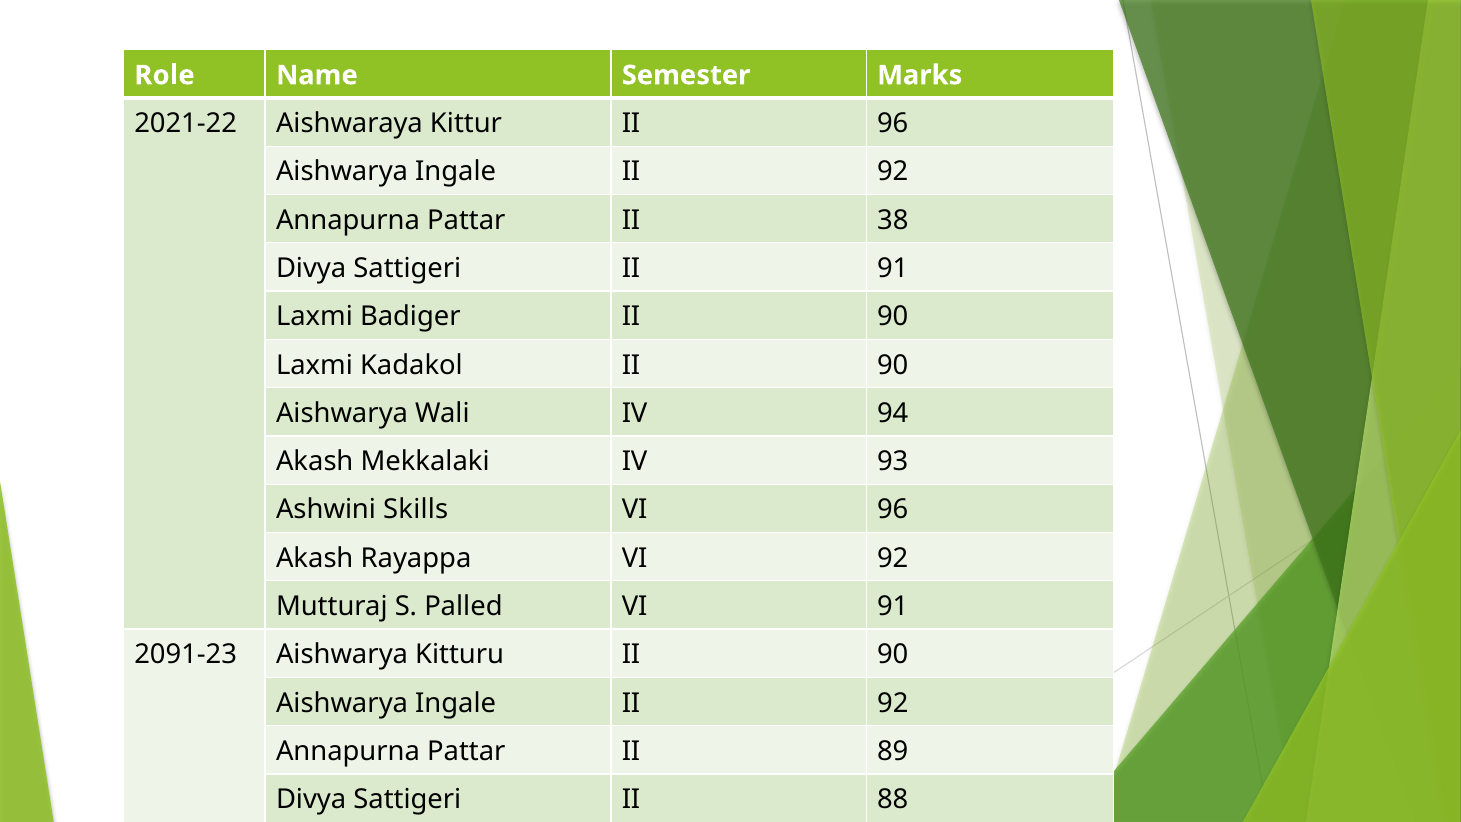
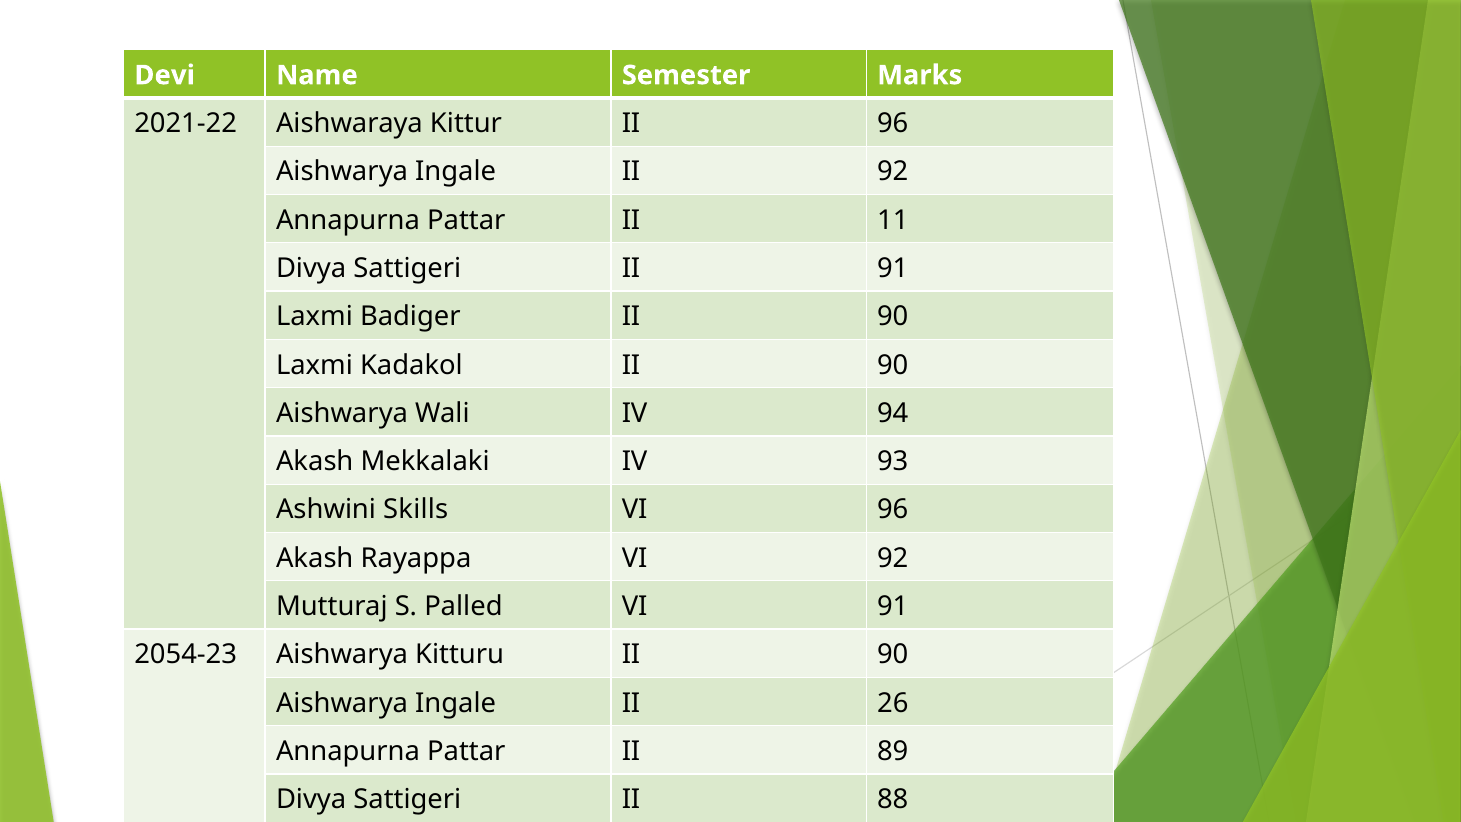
Role: Role -> Devi
38: 38 -> 11
2091-23: 2091-23 -> 2054-23
92 at (893, 703): 92 -> 26
